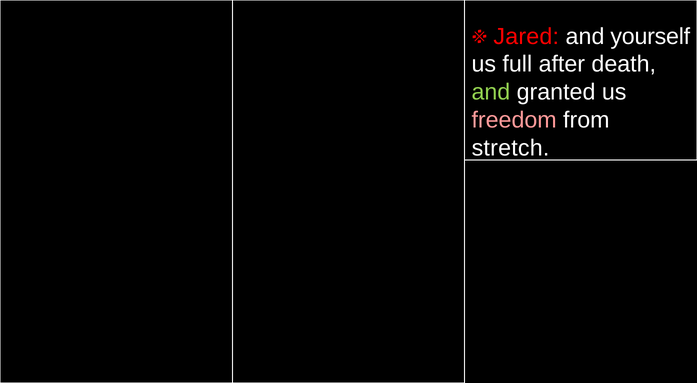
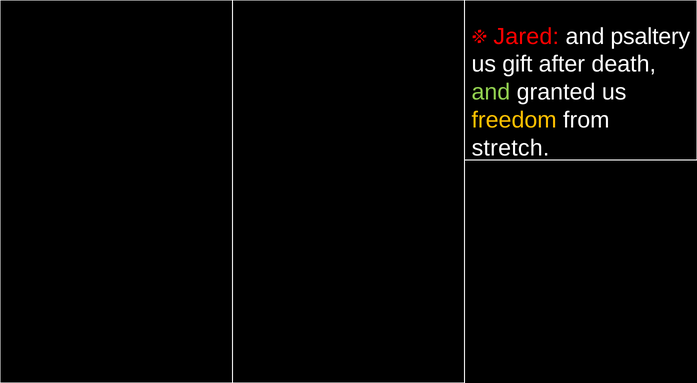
yourself: yourself -> psaltery
full: full -> gift
freedom colour: pink -> yellow
